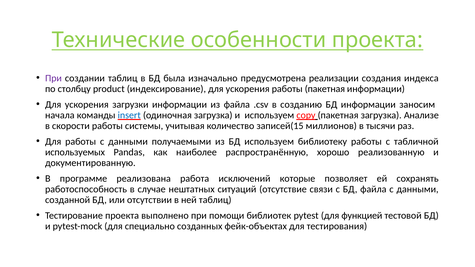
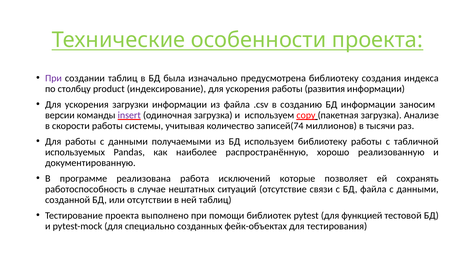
предусмотрена реализации: реализации -> библиотеку
работы пакетная: пакетная -> развития
начала: начала -> версии
insert colour: blue -> purple
записей(15: записей(15 -> записей(74
